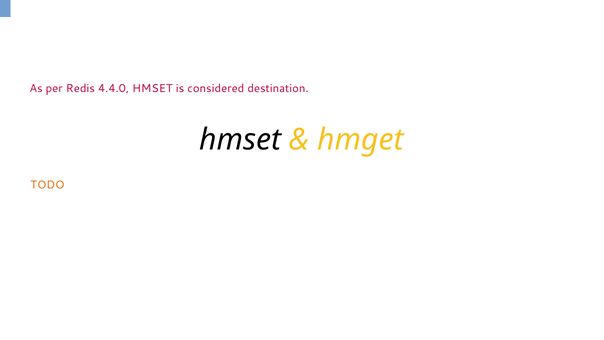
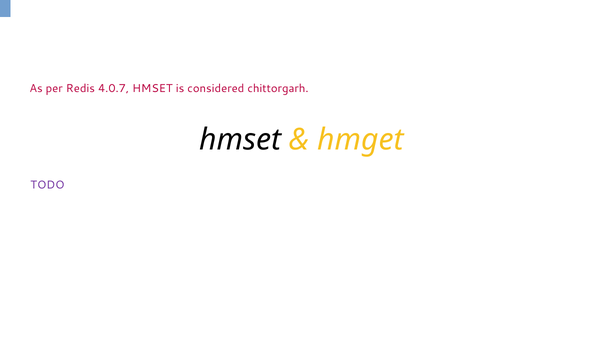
4.4.0: 4.4.0 -> 4.0.7
destination: destination -> chittorgarh
TODO colour: orange -> purple
